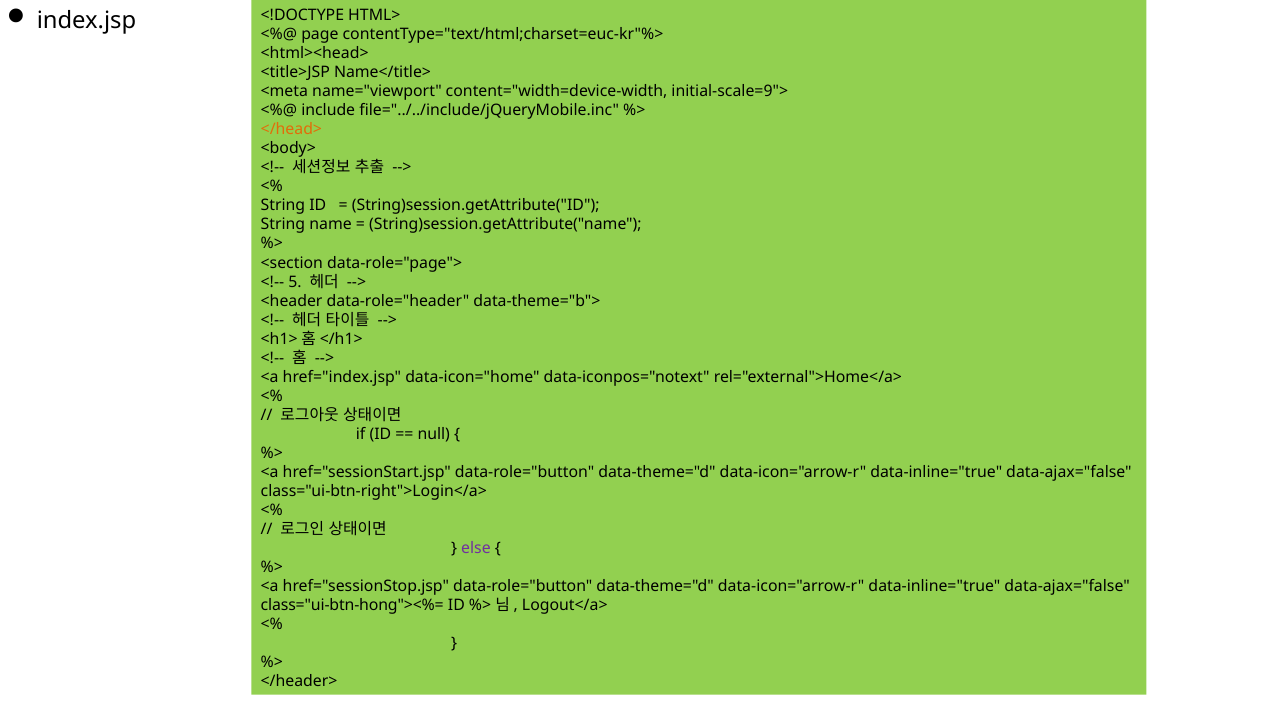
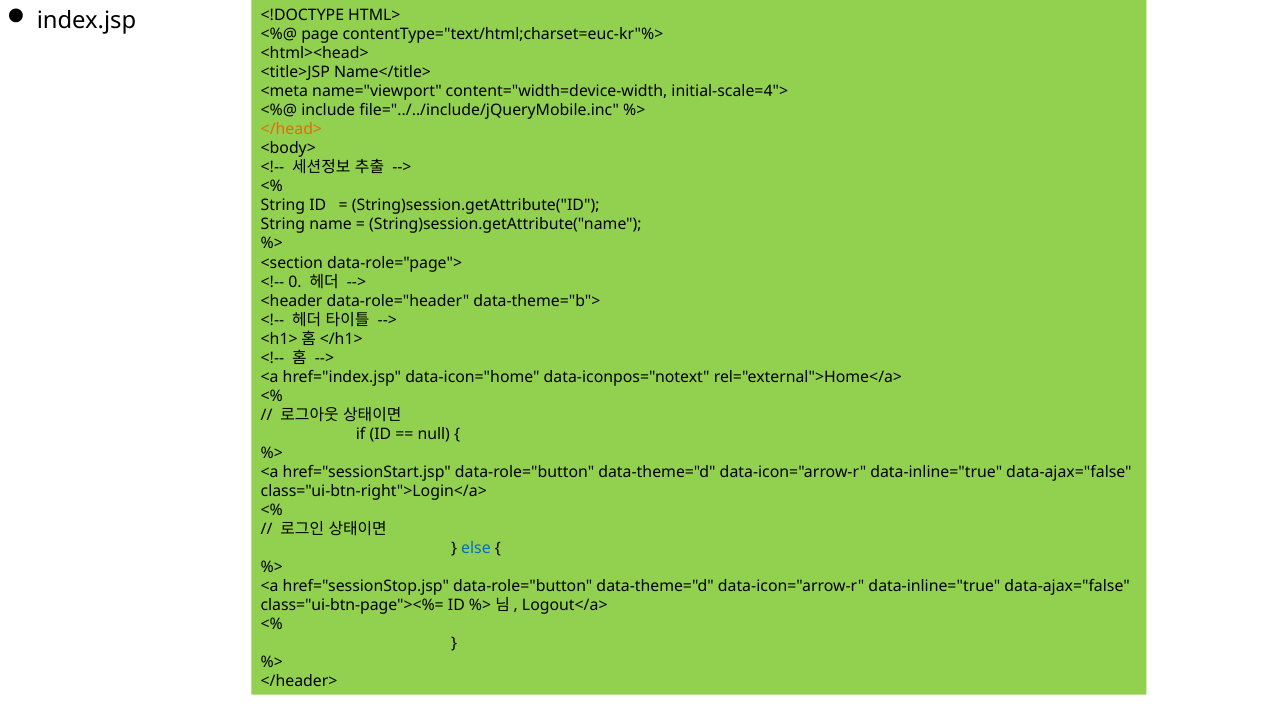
initial-scale=9">: initial-scale=9"> -> initial-scale=4">
5: 5 -> 0
else colour: purple -> blue
class="ui-btn-hong"><%=: class="ui-btn-hong"><%= -> class="ui-btn-page"><%=
